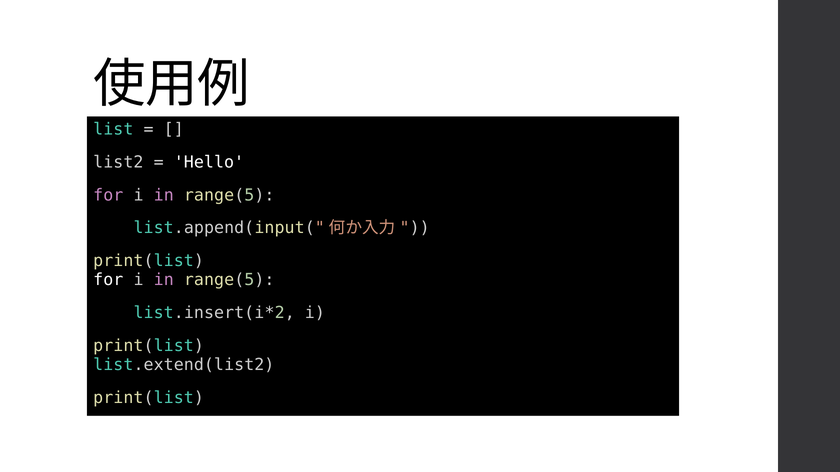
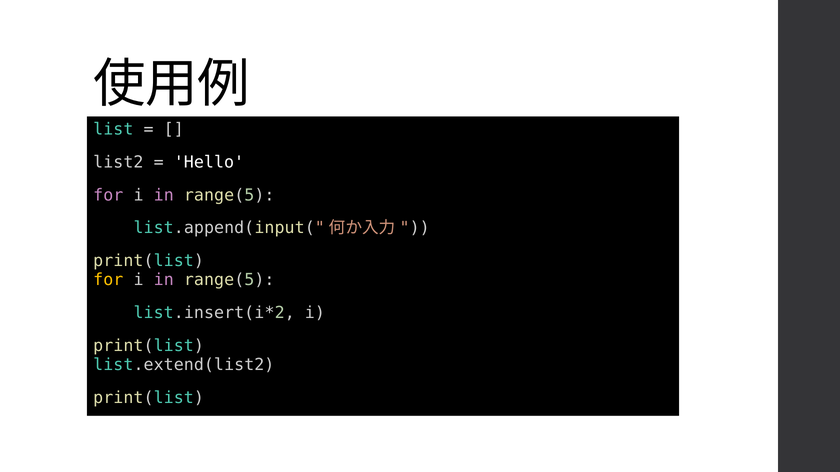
for at (108, 280) colour: white -> yellow
